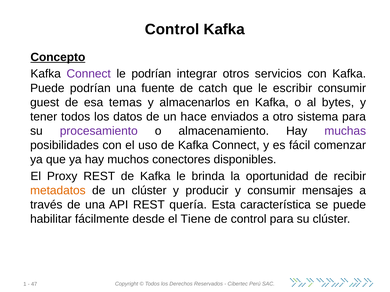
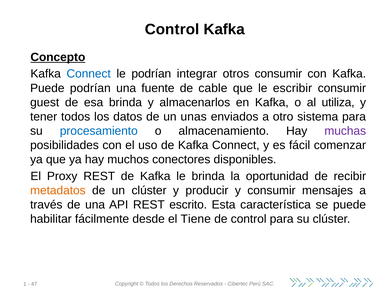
Connect at (89, 74) colour: purple -> blue
otros servicios: servicios -> consumir
catch: catch -> cable
esa temas: temas -> brinda
bytes: bytes -> utiliza
hace: hace -> unas
procesamiento colour: purple -> blue
quería: quería -> escrito
